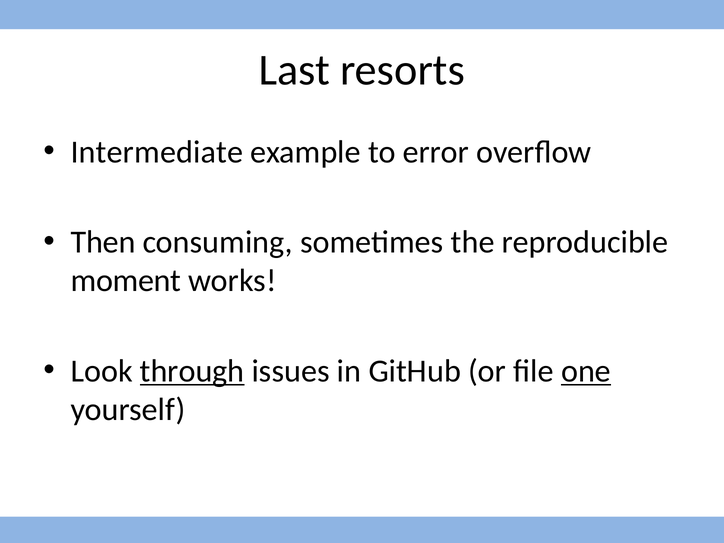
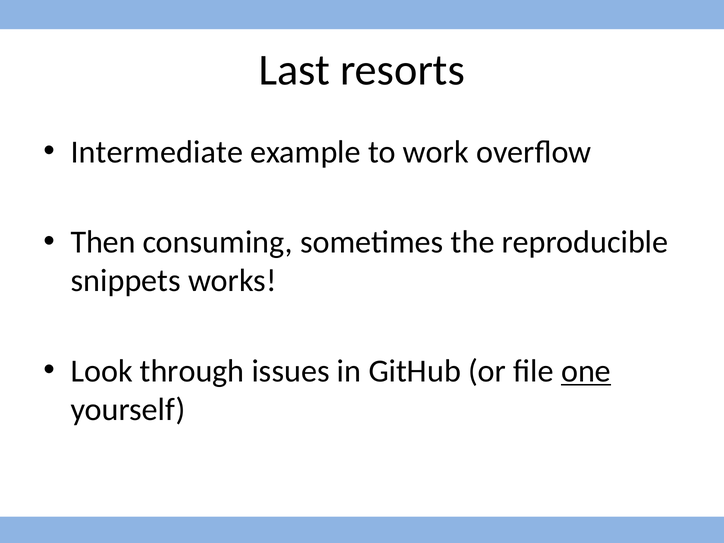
error: error -> work
moment: moment -> snippets
through underline: present -> none
